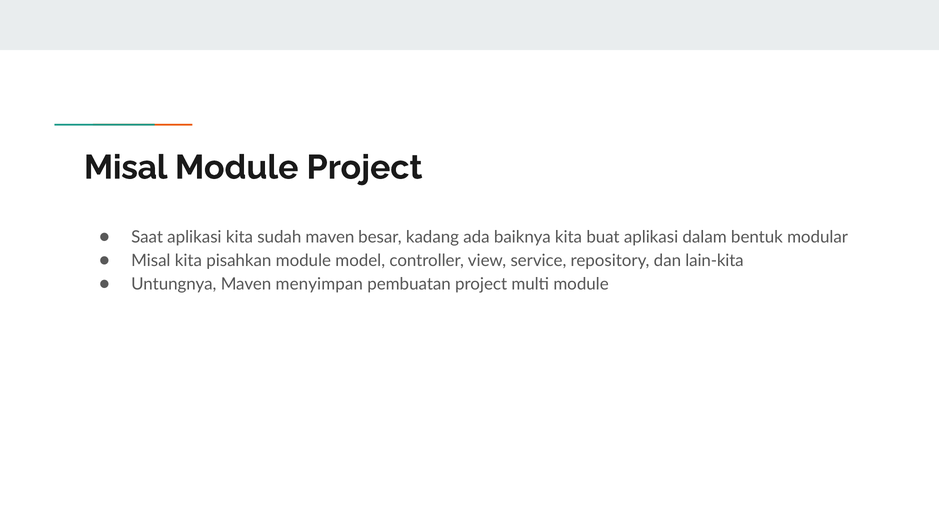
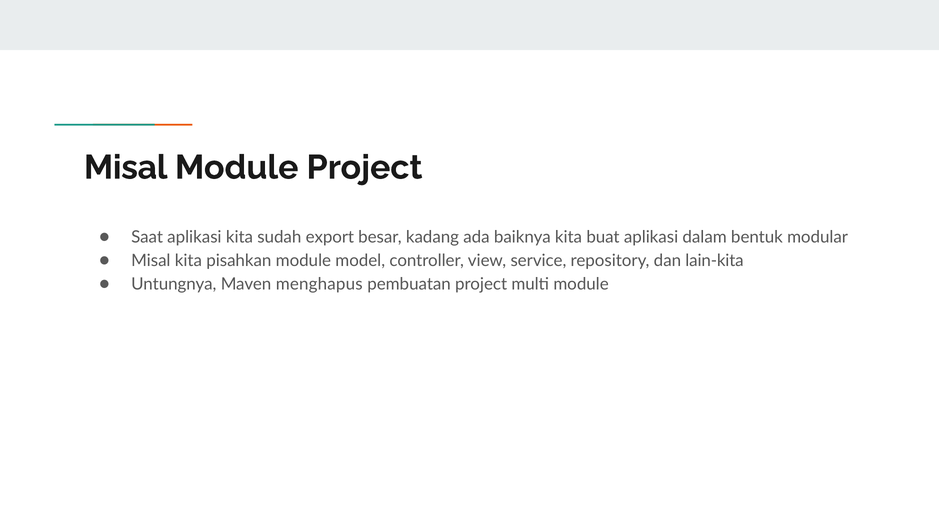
sudah maven: maven -> export
menyimpan: menyimpan -> menghapus
